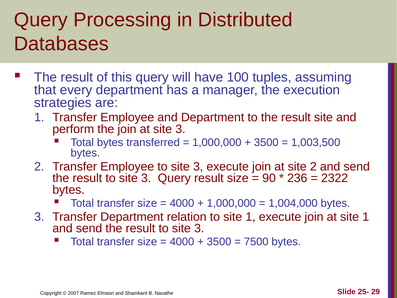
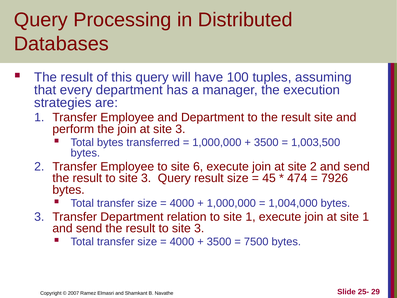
Employee to site 3: 3 -> 6
90: 90 -> 45
236: 236 -> 474
2322: 2322 -> 7926
